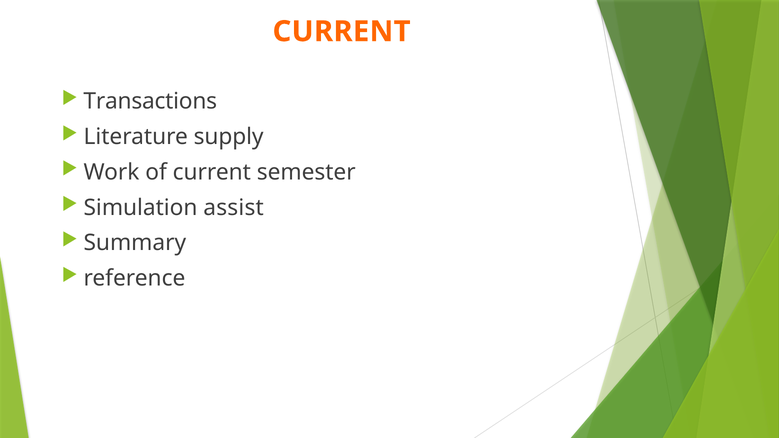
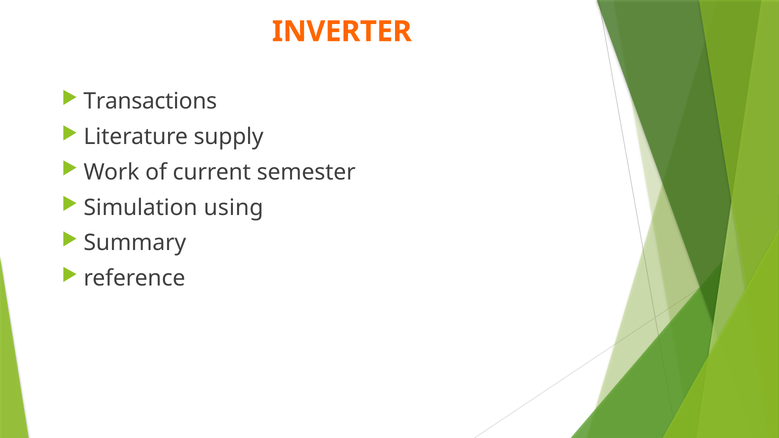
CURRENT at (342, 32): CURRENT -> INVERTER
assist: assist -> using
